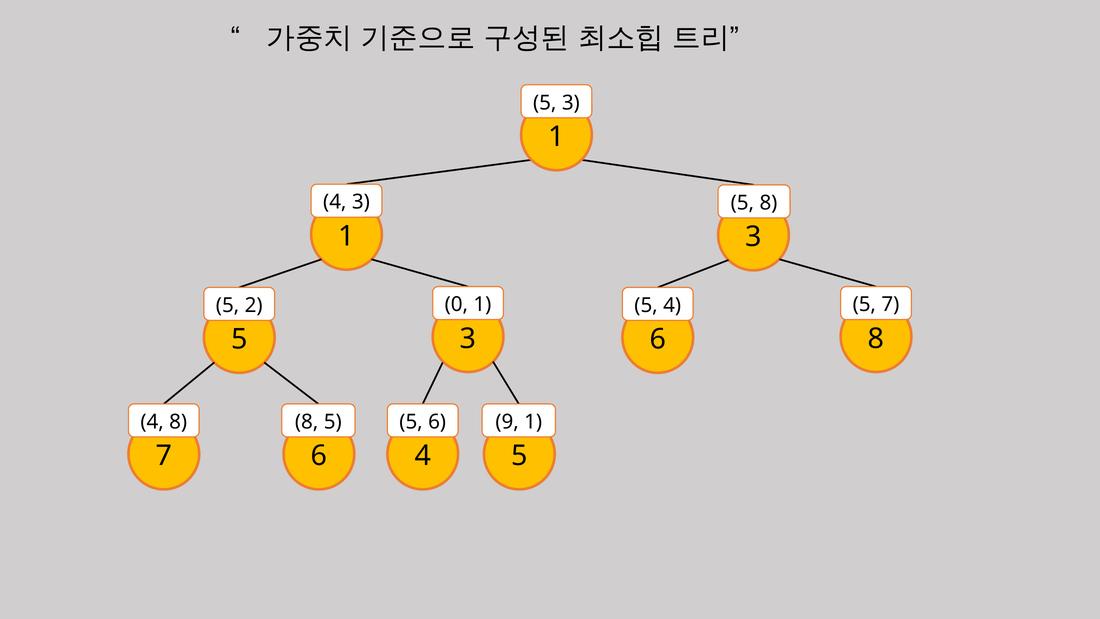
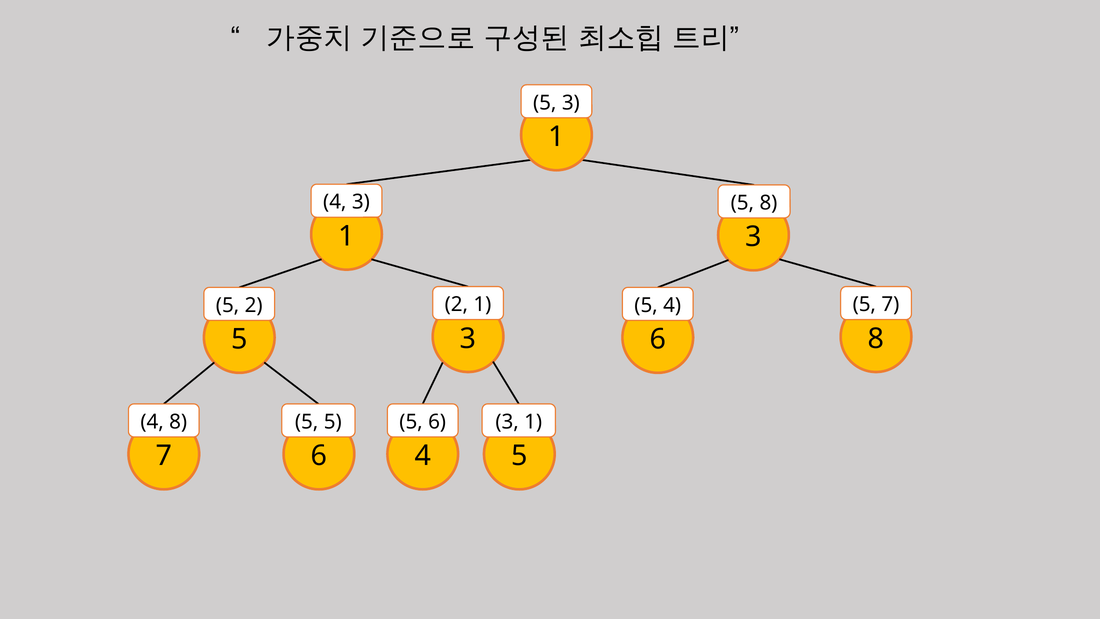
0 at (456, 304): 0 -> 2
8 at (307, 422): 8 -> 5
9 at (507, 422): 9 -> 3
